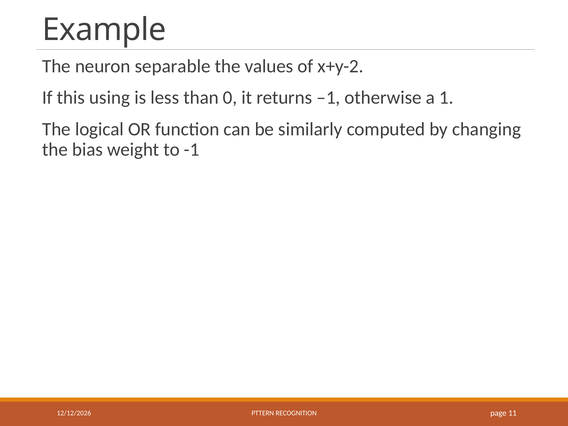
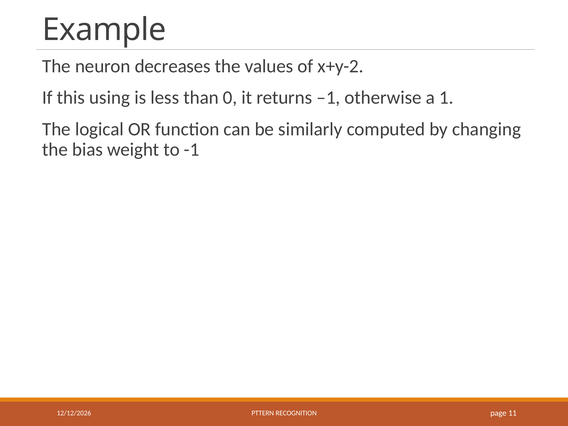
separable: separable -> decreases
